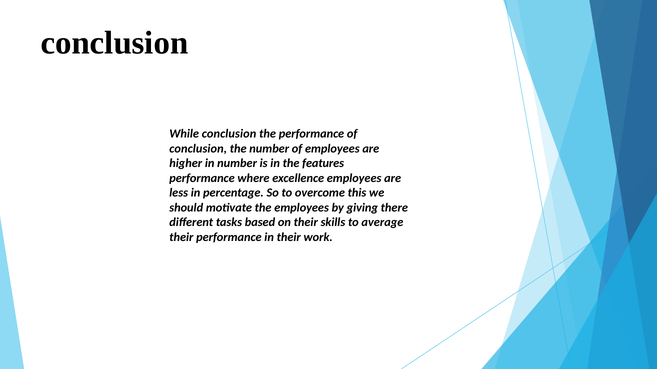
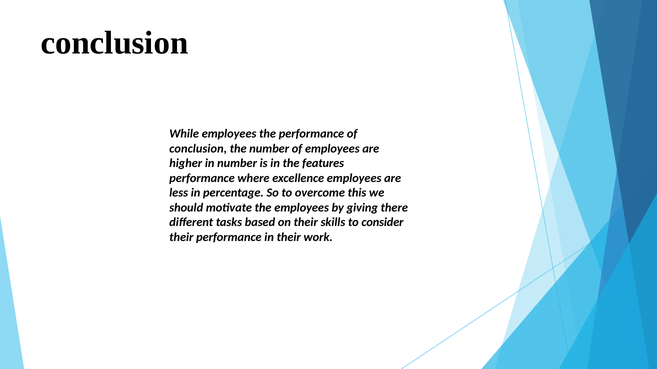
While conclusion: conclusion -> employees
average: average -> consider
